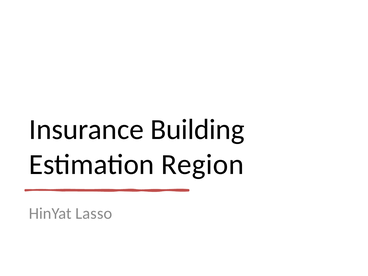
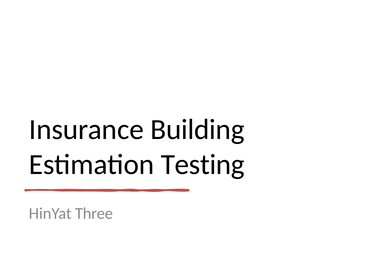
Region: Region -> Testing
Lasso: Lasso -> Three
